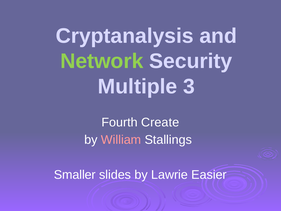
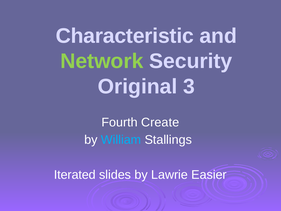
Cryptanalysis: Cryptanalysis -> Characteristic
Multiple: Multiple -> Original
William colour: pink -> light blue
Smaller: Smaller -> Iterated
